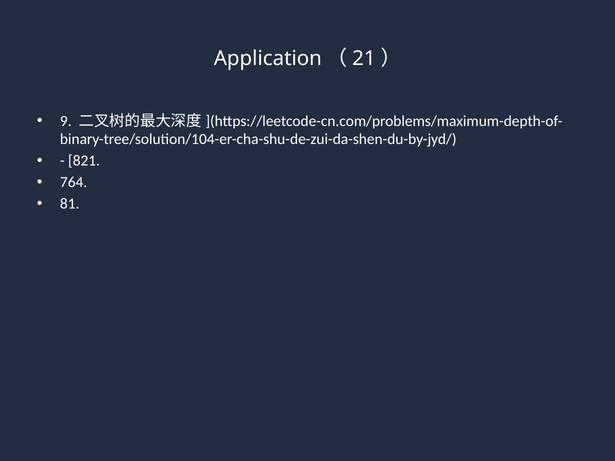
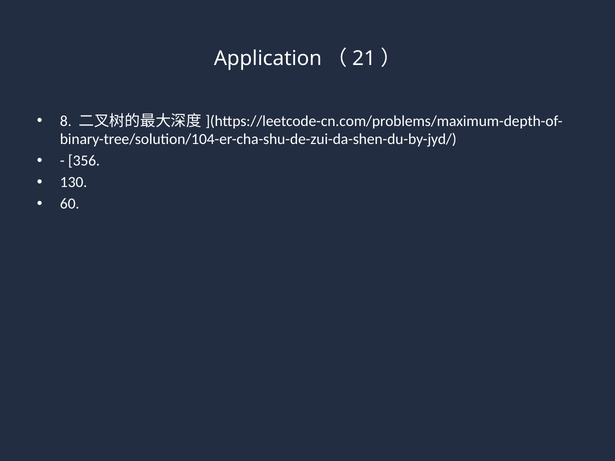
9: 9 -> 8
821: 821 -> 356
764: 764 -> 130
81: 81 -> 60
